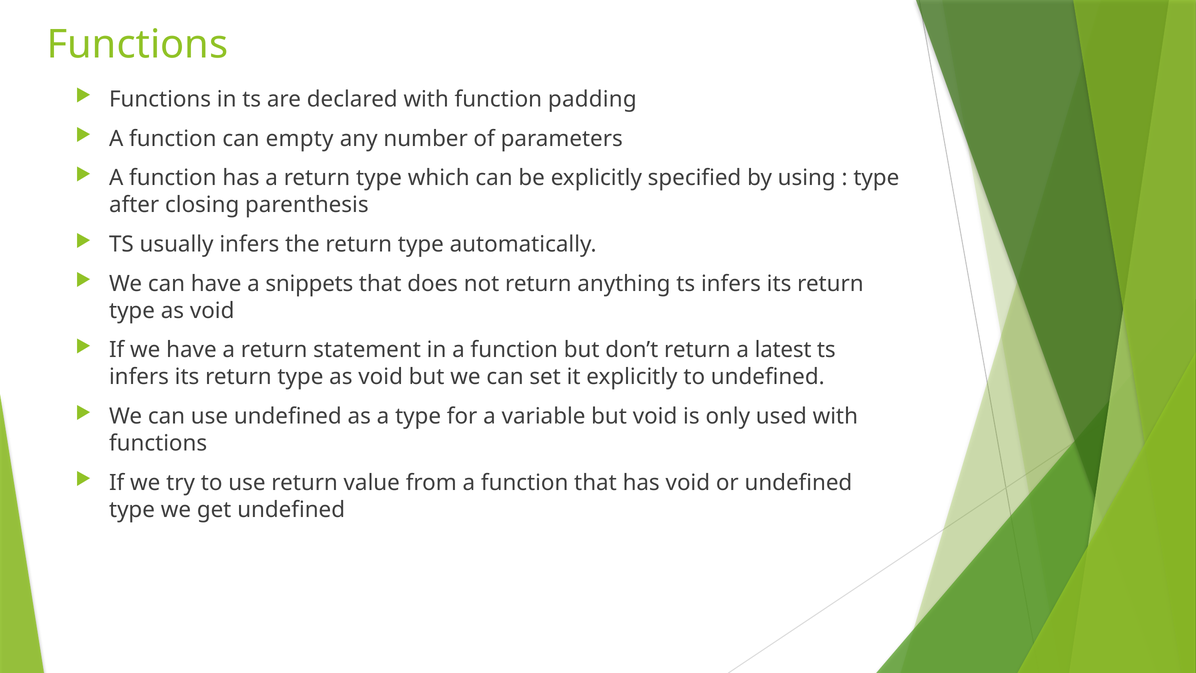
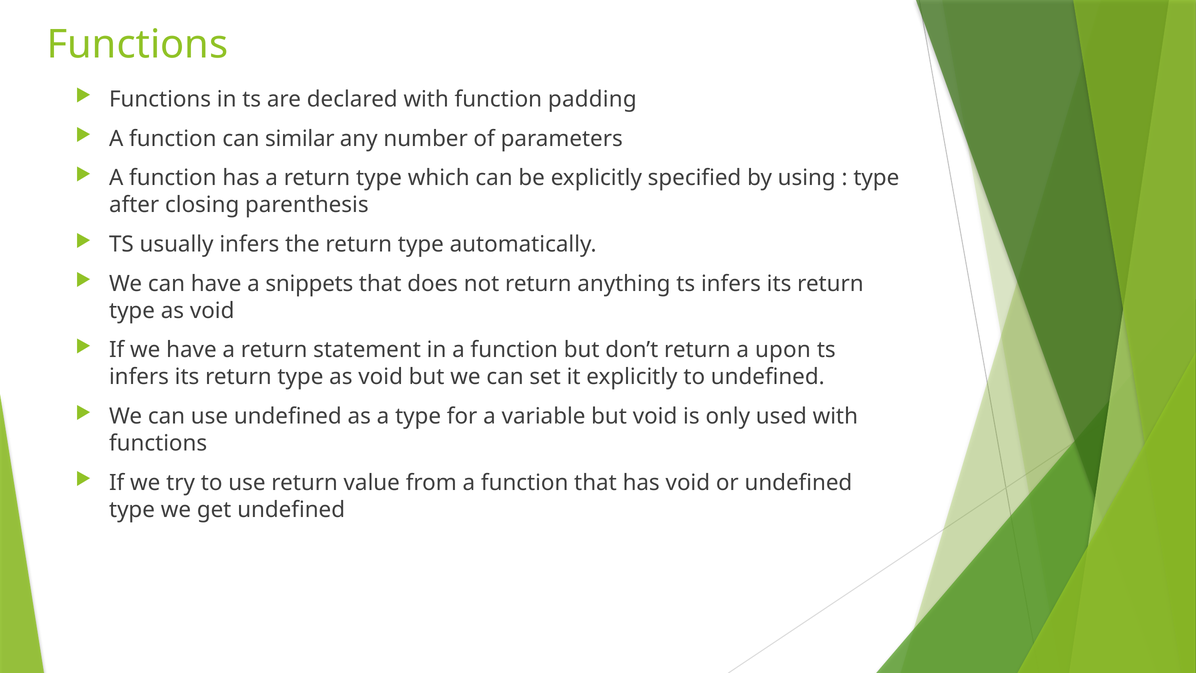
empty: empty -> similar
latest: latest -> upon
